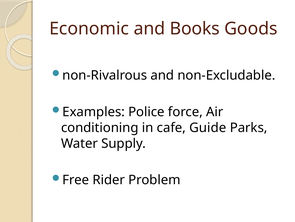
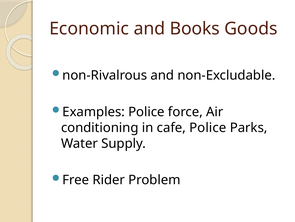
cafe Guide: Guide -> Police
